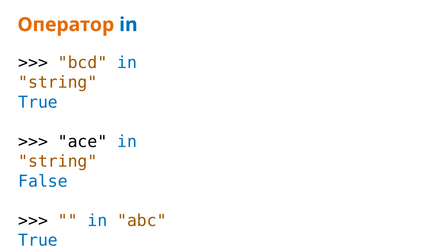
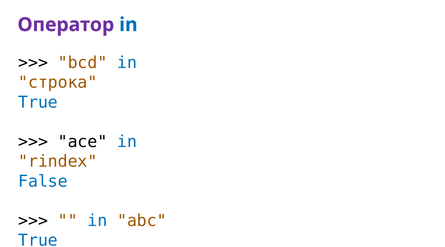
Оператор colour: orange -> purple
string at (58, 82): string -> строка
string at (58, 161): string -> rindex
